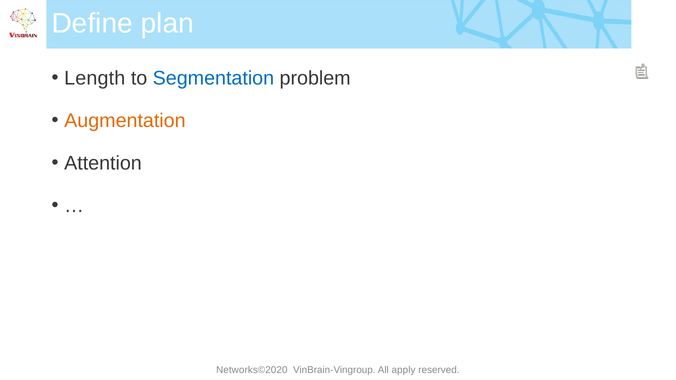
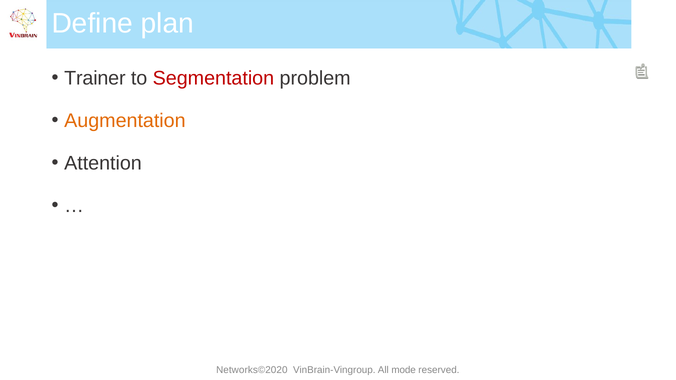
Length: Length -> Trainer
Segmentation colour: blue -> red
apply: apply -> mode
